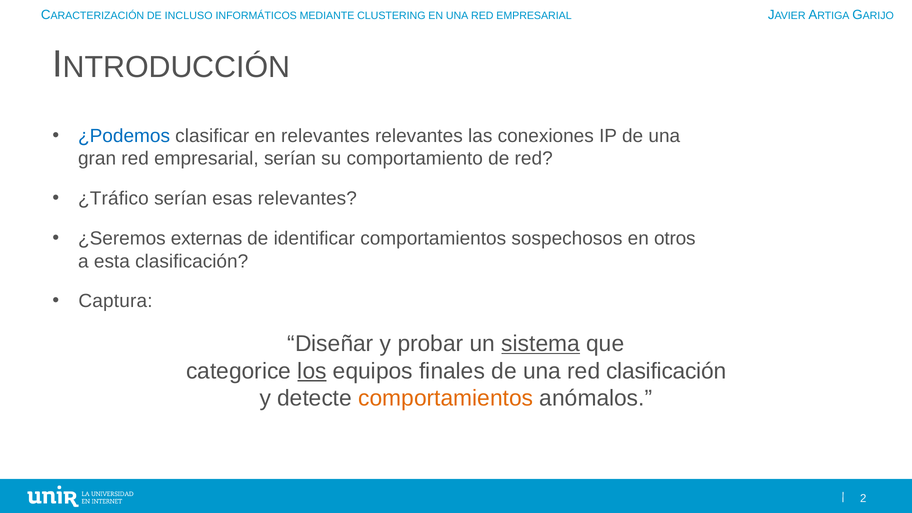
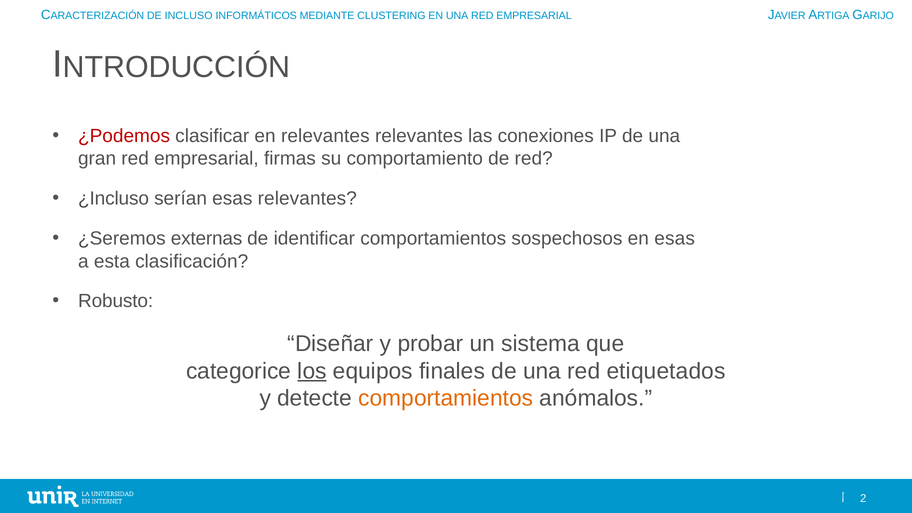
¿Podemos colour: blue -> red
empresarial serían: serían -> firmas
¿Tráfico: ¿Tráfico -> ¿Incluso
en otros: otros -> esas
Captura: Captura -> Robusto
sistema underline: present -> none
red clasificación: clasificación -> etiquetados
